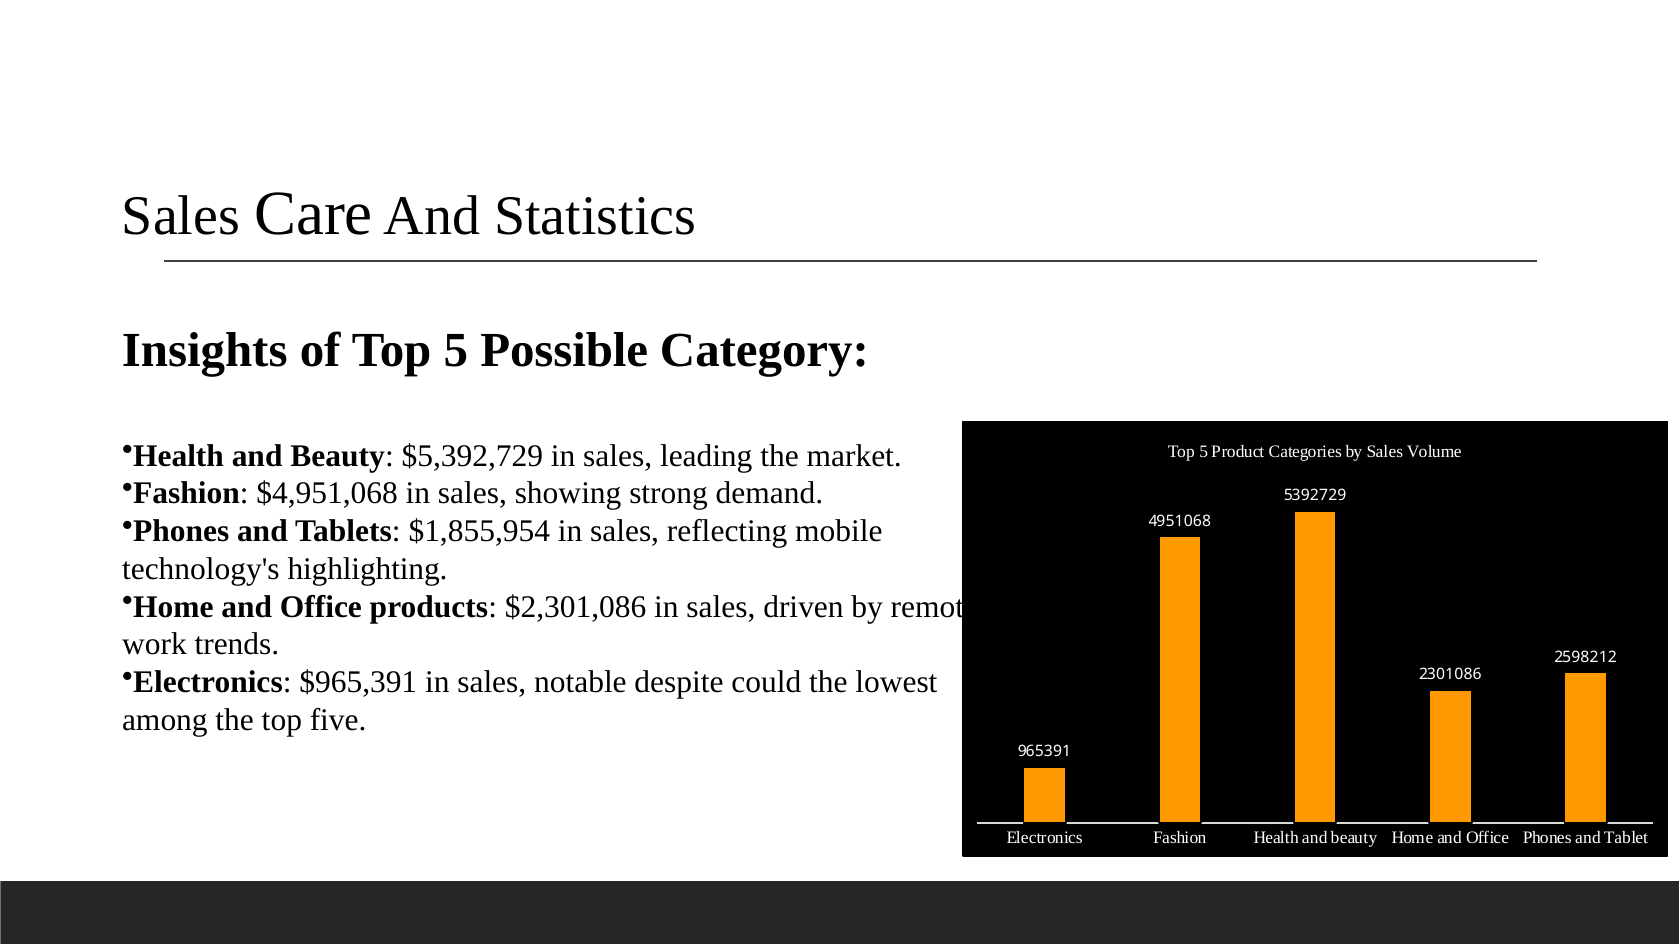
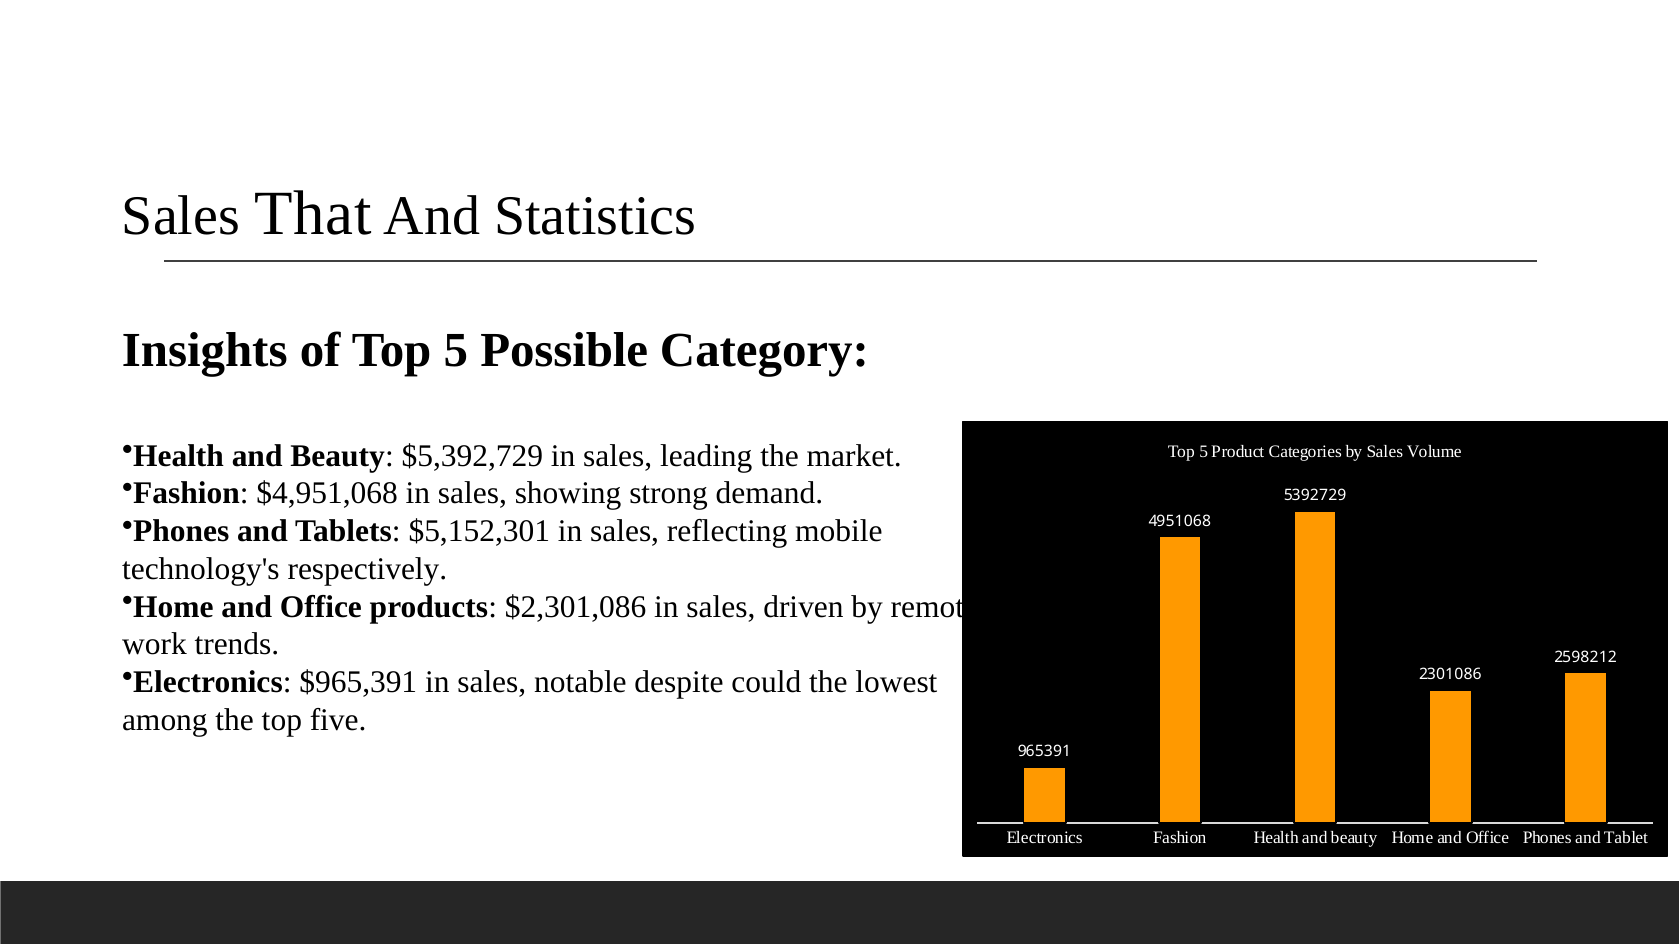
Care: Care -> That
$1,855,954: $1,855,954 -> $5,152,301
highlighting: highlighting -> respectively
